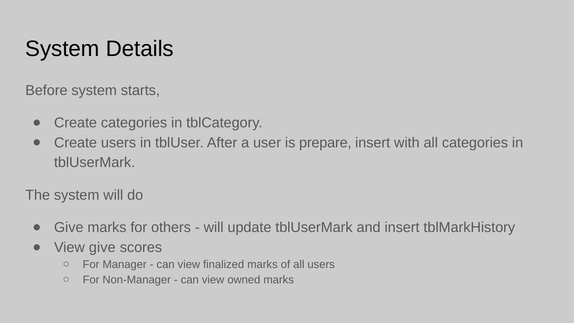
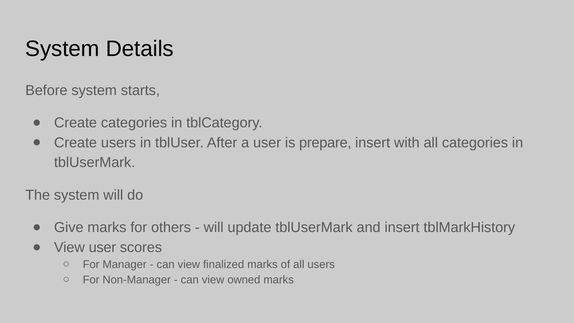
View give: give -> user
